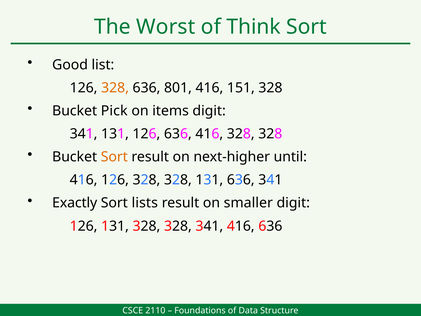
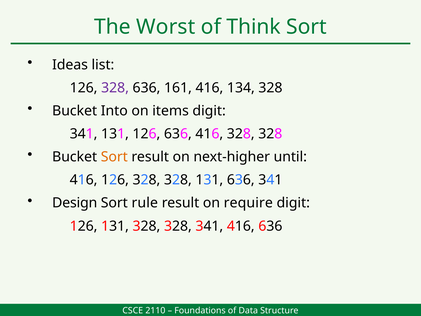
Good: Good -> Ideas
328 at (115, 88) colour: orange -> purple
801: 801 -> 161
151: 151 -> 134
Pick: Pick -> Into
Exactly: Exactly -> Design
lists: lists -> rule
smaller: smaller -> require
